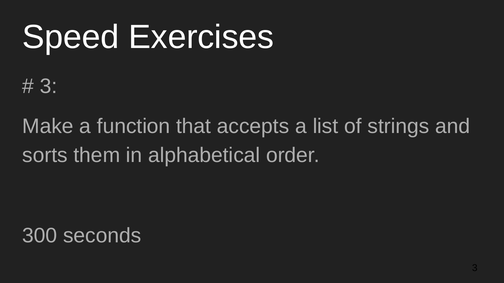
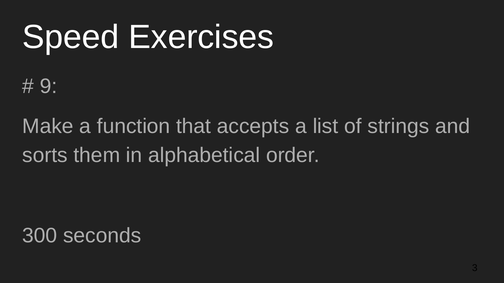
3 at (48, 86): 3 -> 9
